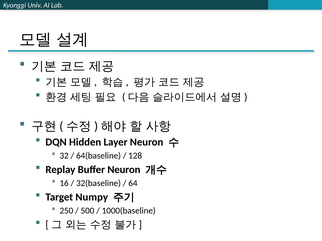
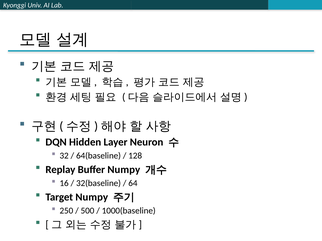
Buffer Neuron: Neuron -> Numpy
